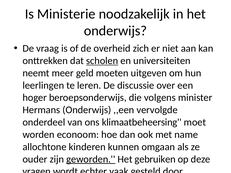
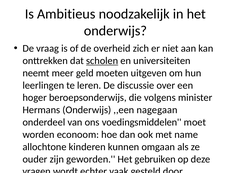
Is Ministerie: Ministerie -> Ambitieus
vervolgde: vervolgde -> nagegaan
klimaatbeheersing: klimaatbeheersing -> voedingsmiddelen
geworden underline: present -> none
